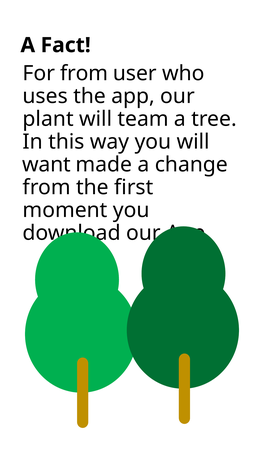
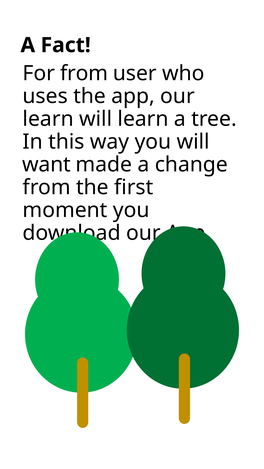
plant at (48, 119): plant -> learn
will team: team -> learn
